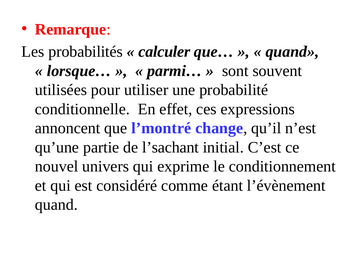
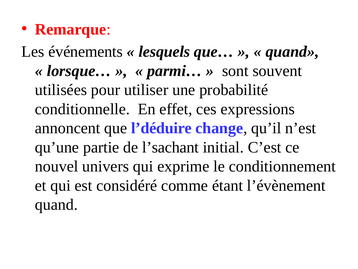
probabilités: probabilités -> événements
calculer: calculer -> lesquels
l’montré: l’montré -> l’déduire
